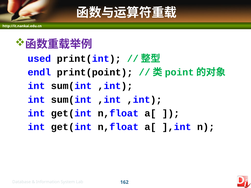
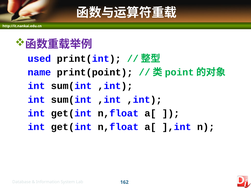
endl: endl -> name
